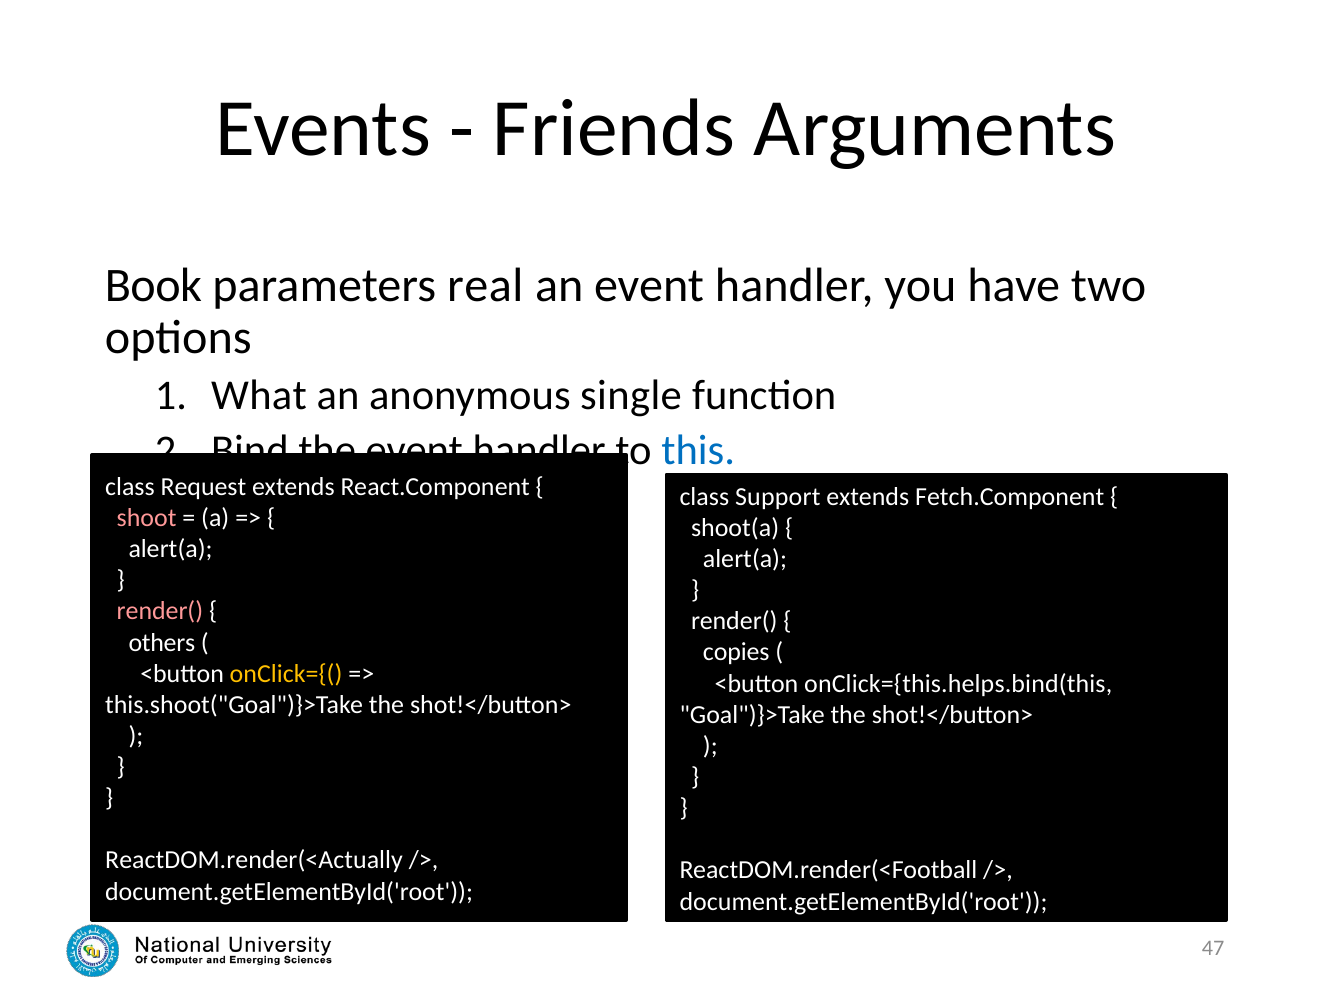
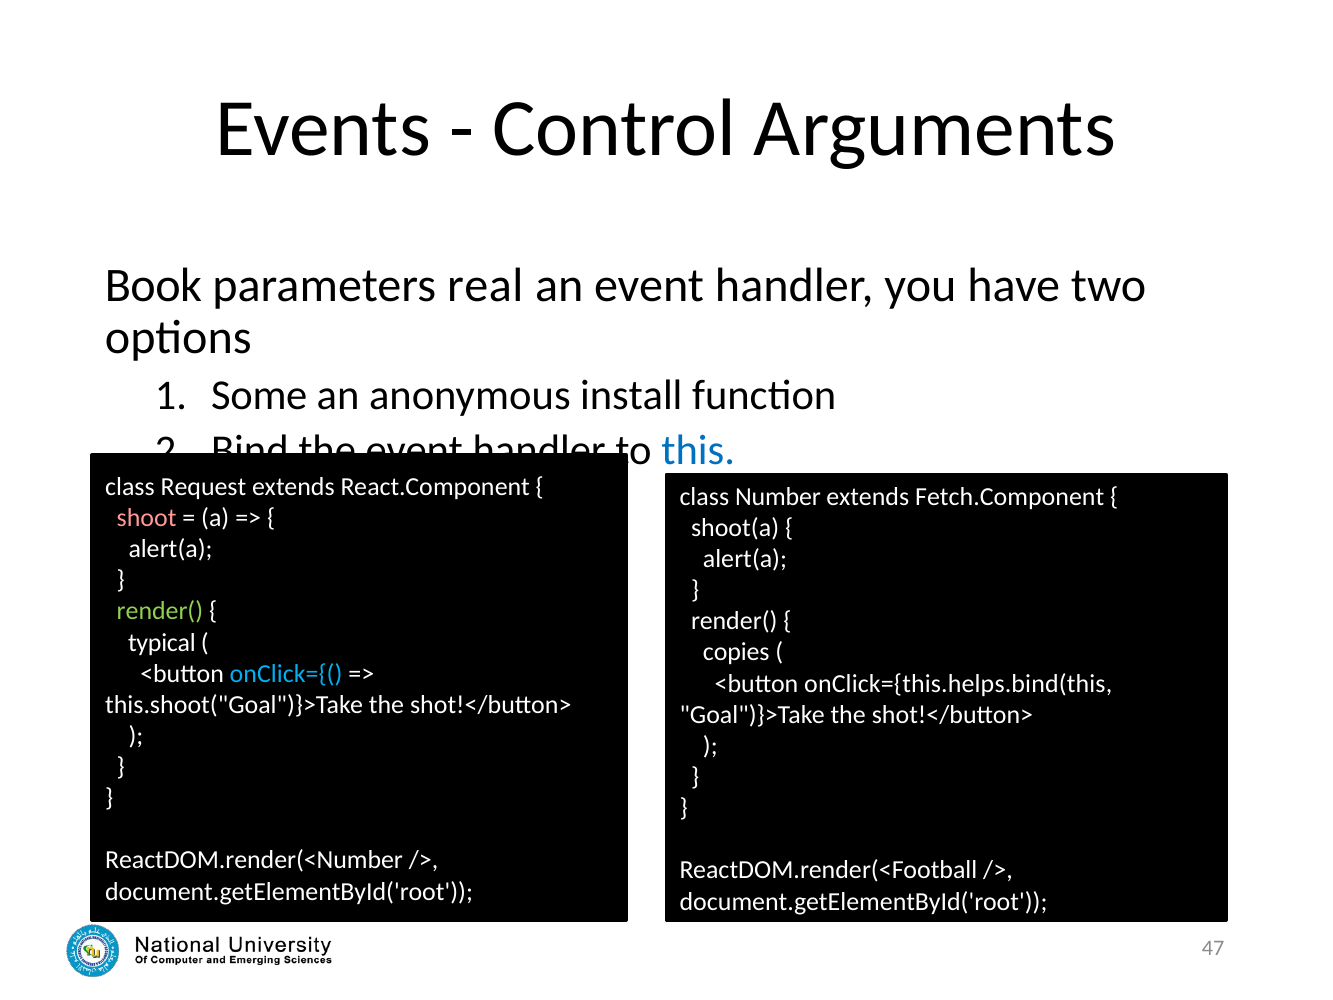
Friends: Friends -> Control
What: What -> Some
single: single -> install
Support: Support -> Number
render( at (160, 611) colour: pink -> light green
others: others -> typical
onClick={( colour: yellow -> light blue
ReactDOM.render(<Actually: ReactDOM.render(<Actually -> ReactDOM.render(<Number
